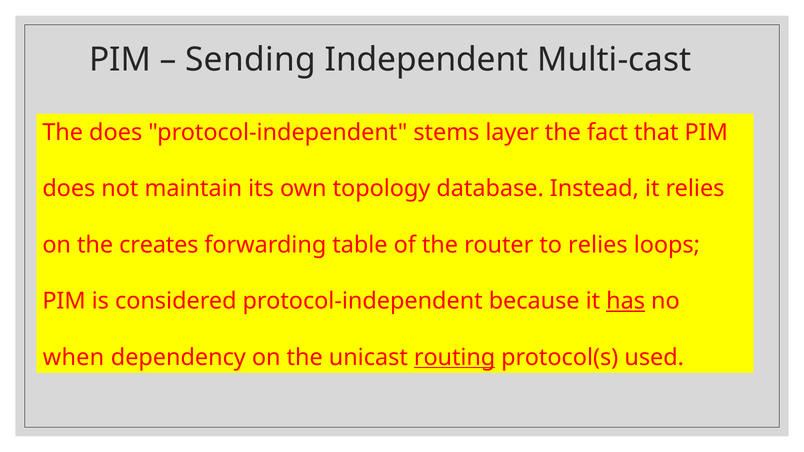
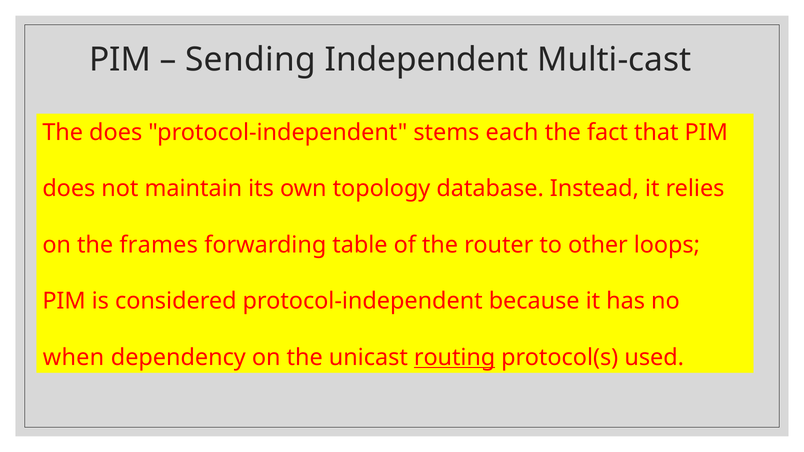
layer: layer -> each
creates: creates -> frames
to relies: relies -> other
has underline: present -> none
